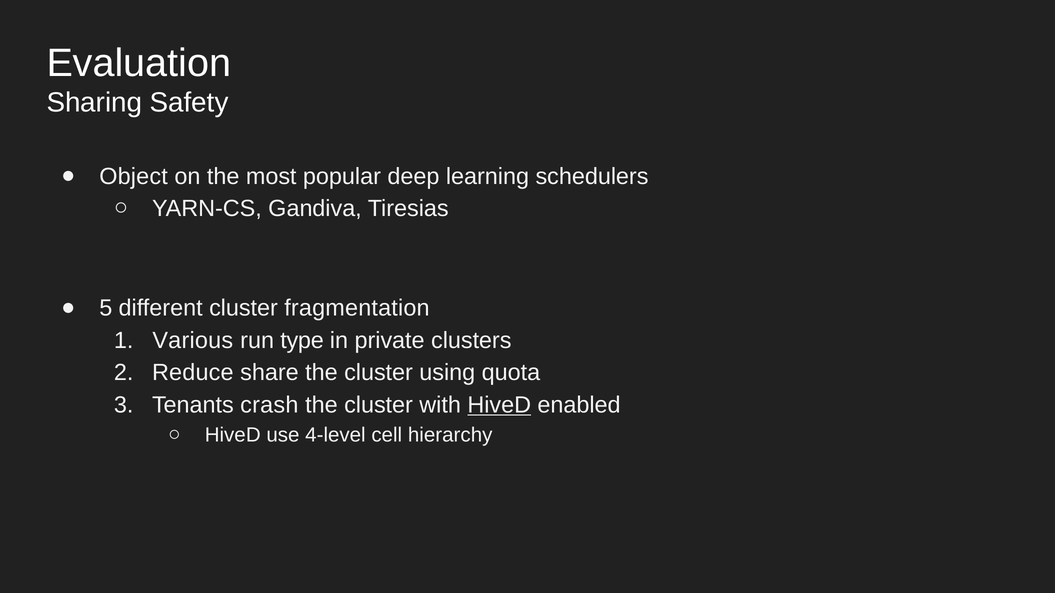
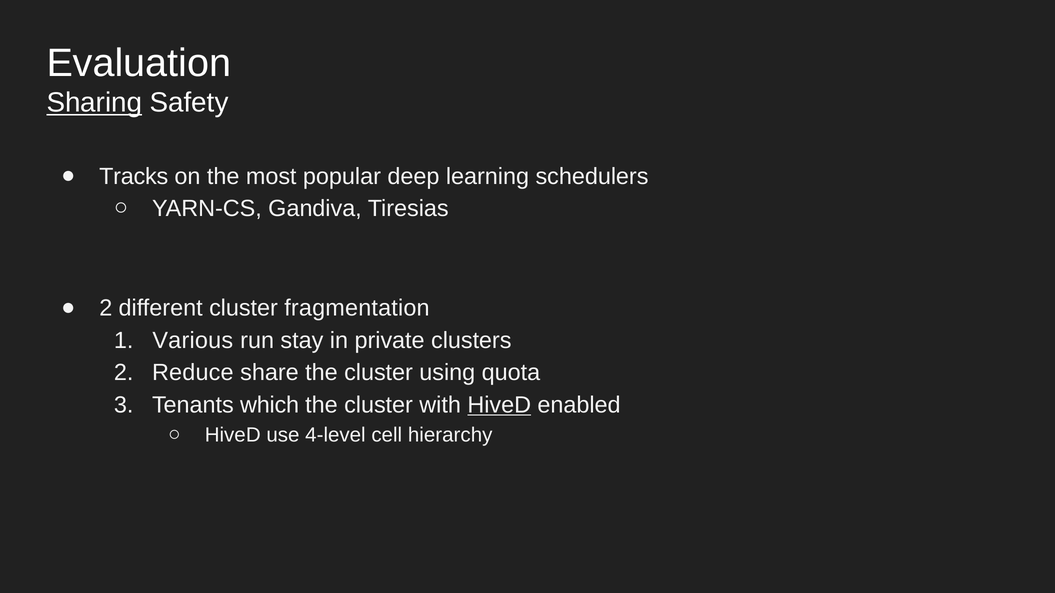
Sharing underline: none -> present
Object: Object -> Tracks
5 at (106, 308): 5 -> 2
type: type -> stay
crash: crash -> which
